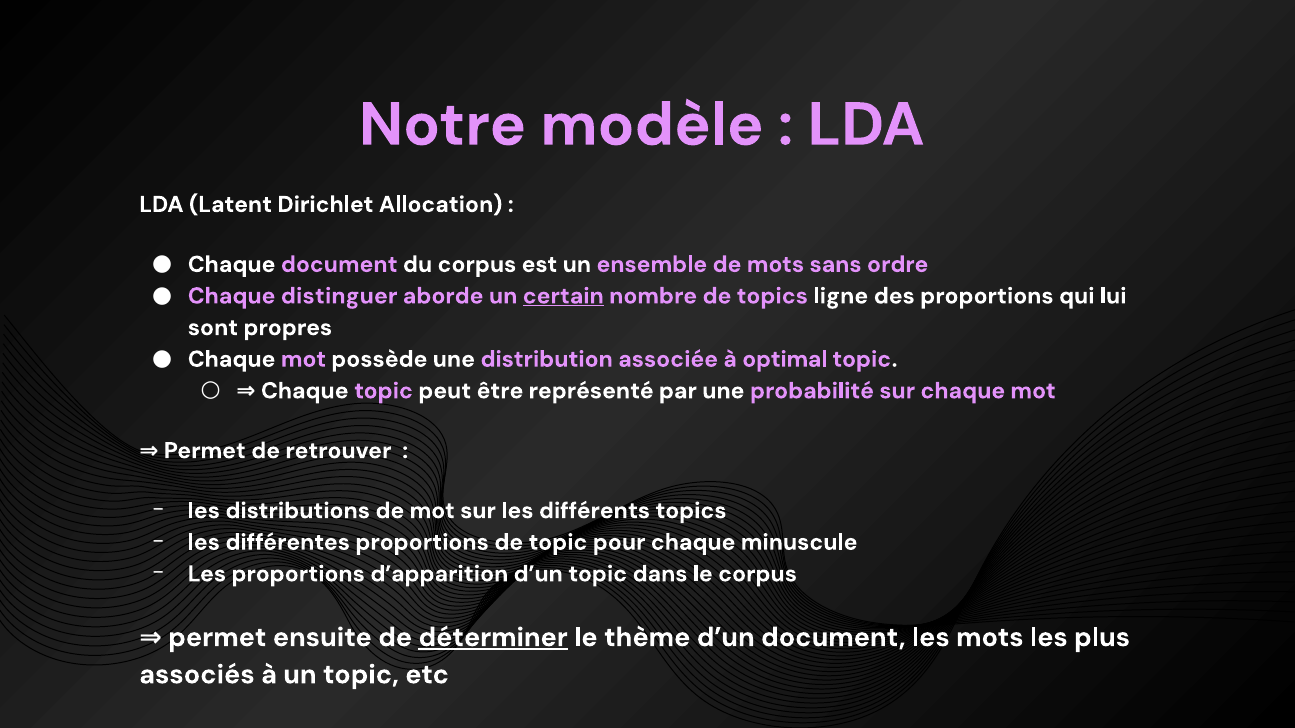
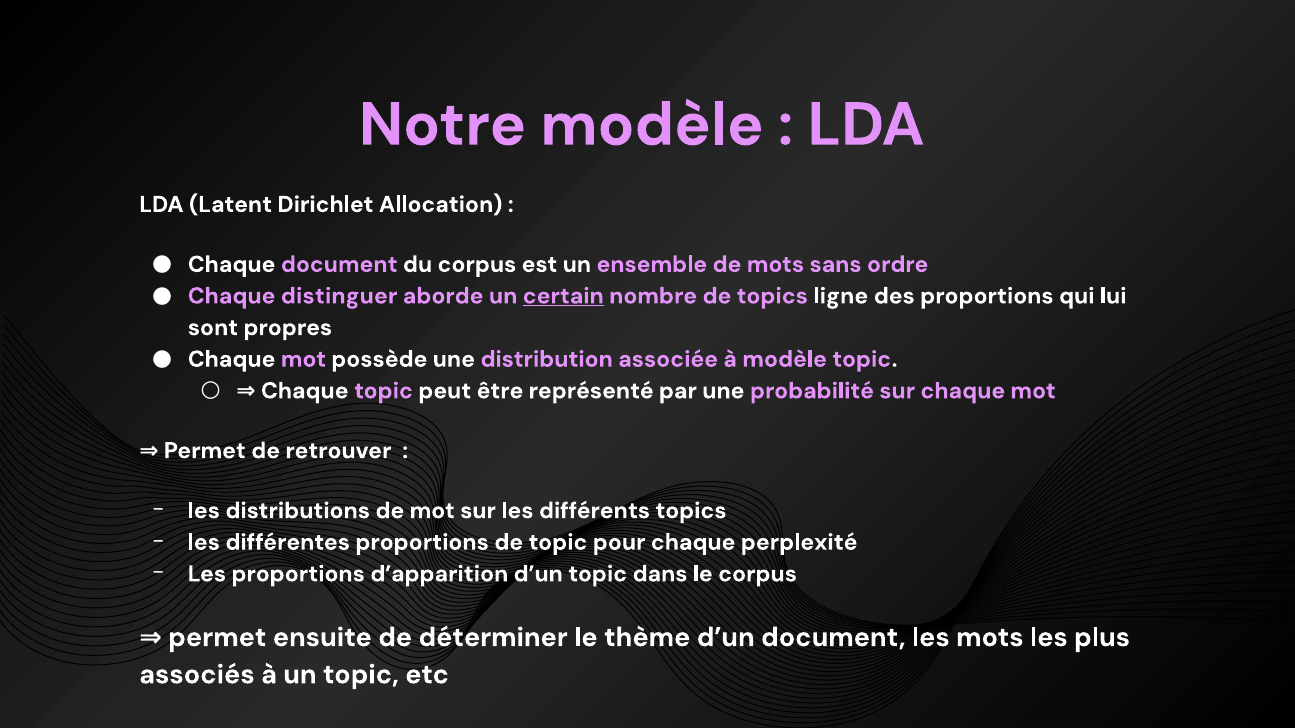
à optimal: optimal -> modèle
minuscule: minuscule -> perplexité
déterminer underline: present -> none
